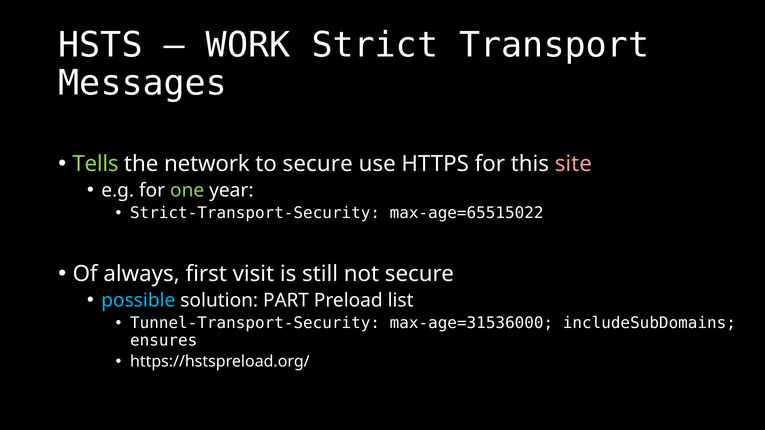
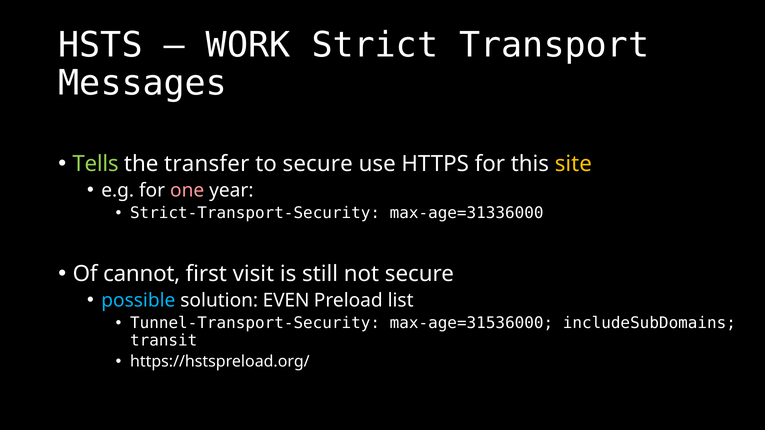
network: network -> transfer
site colour: pink -> yellow
one colour: light green -> pink
max-age=65515022: max-age=65515022 -> max-age=31336000
always: always -> cannot
PART: PART -> EVEN
ensures: ensures -> transit
